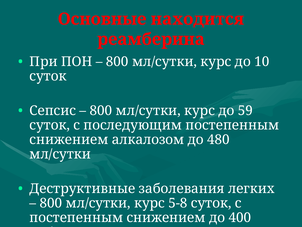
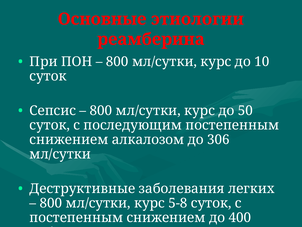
находится: находится -> этиологии
59: 59 -> 50
480: 480 -> 306
